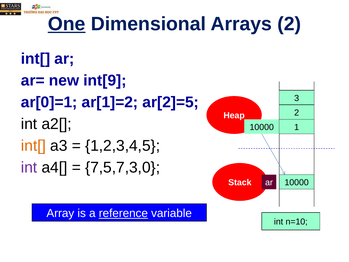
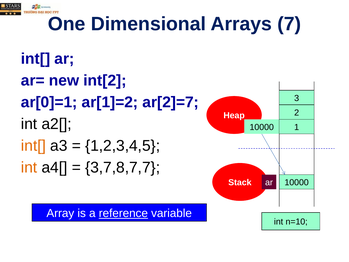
One underline: present -> none
Arrays 2: 2 -> 7
int[9: int[9 -> int[2
ar[2]=5: ar[2]=5 -> ar[2]=7
int at (29, 167) colour: purple -> orange
7,5,7,3,0: 7,5,7,3,0 -> 3,7,8,7,7
